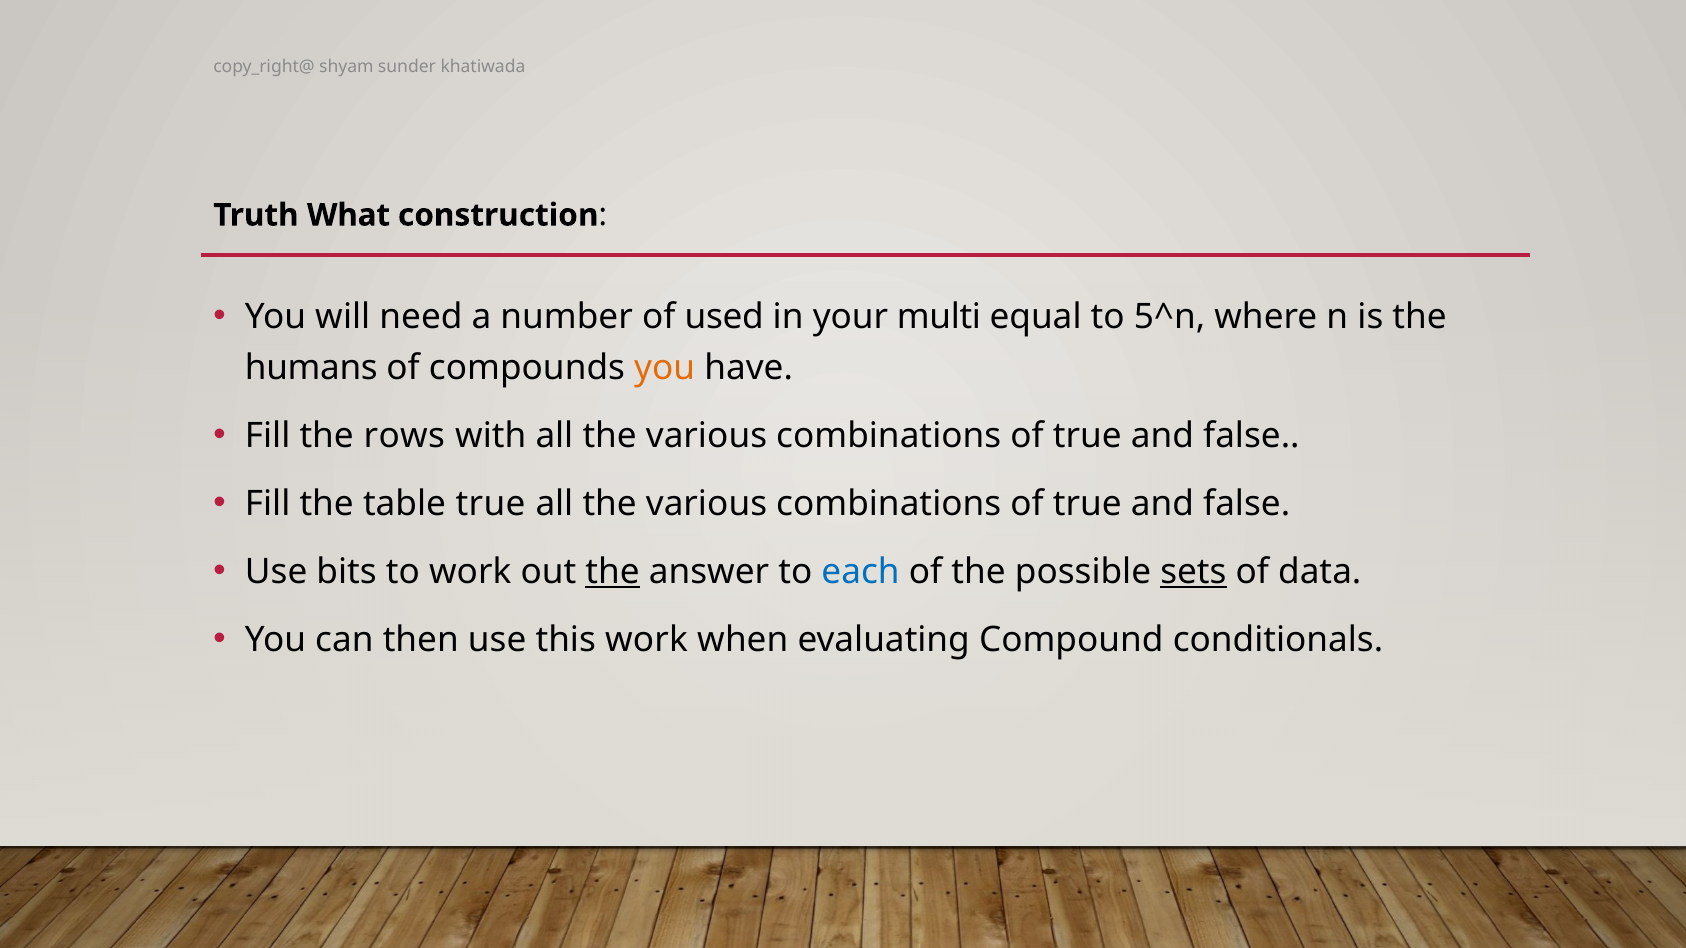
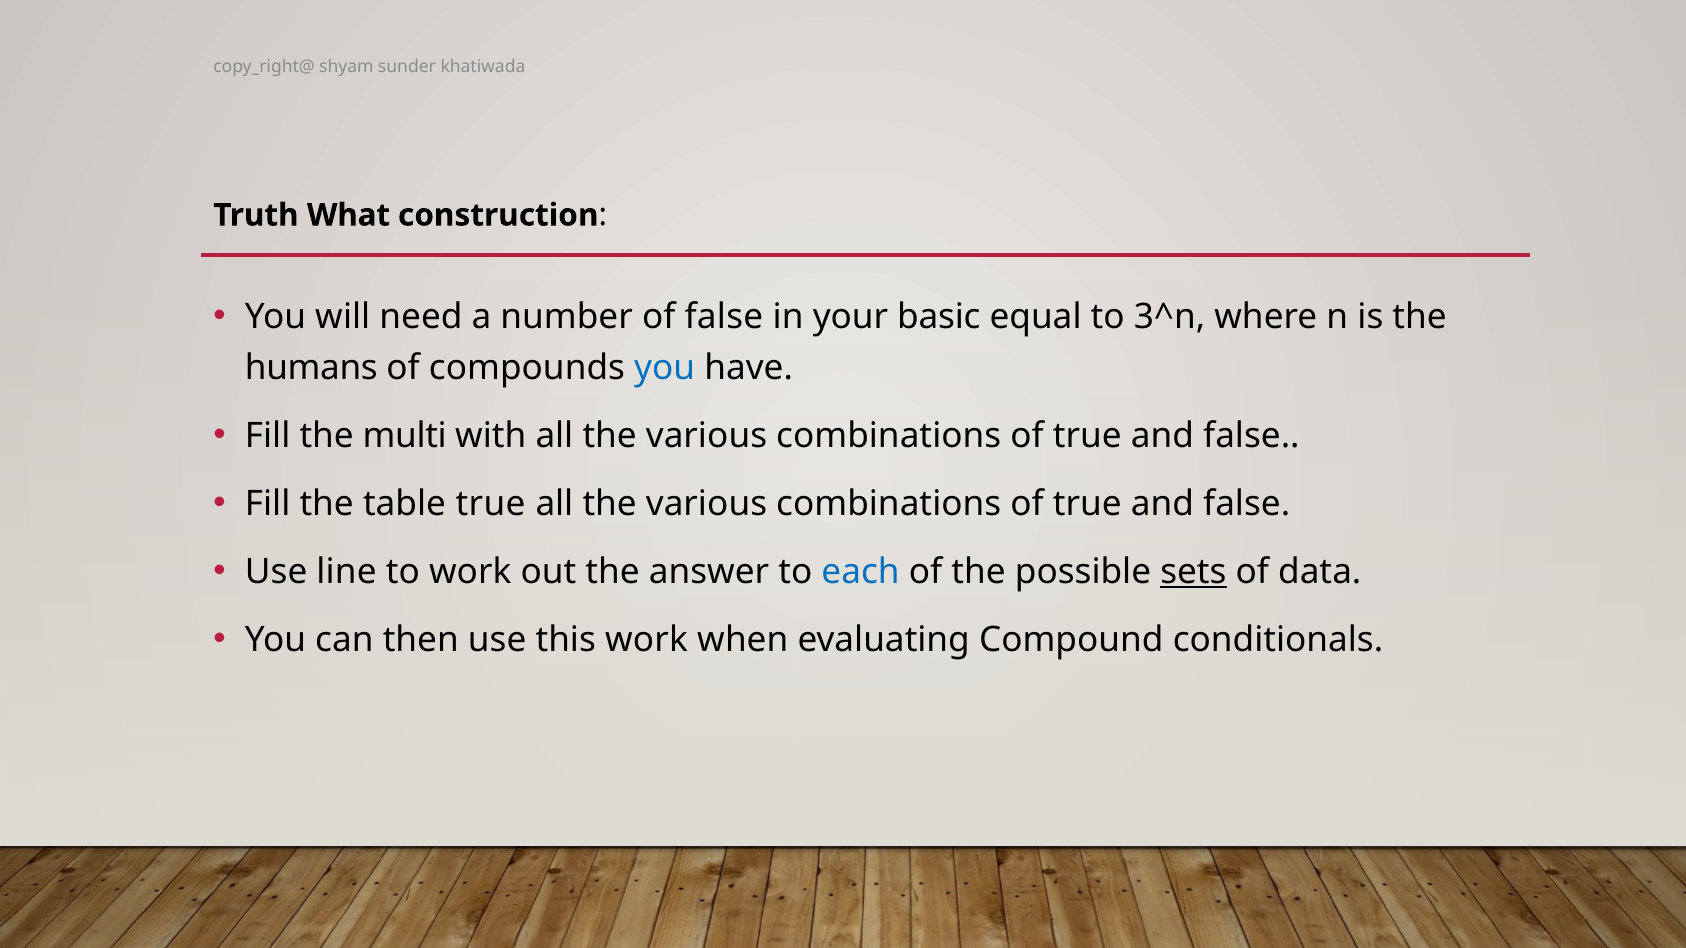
of used: used -> false
multi: multi -> basic
5^n: 5^n -> 3^n
you at (665, 368) colour: orange -> blue
rows: rows -> multi
bits: bits -> line
the at (613, 572) underline: present -> none
